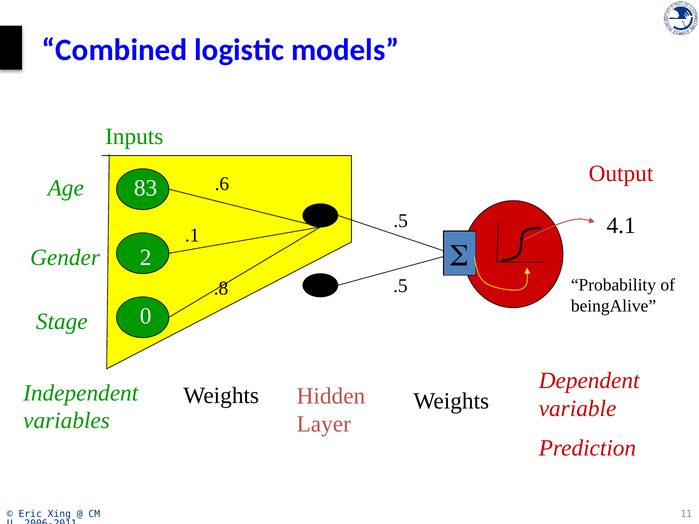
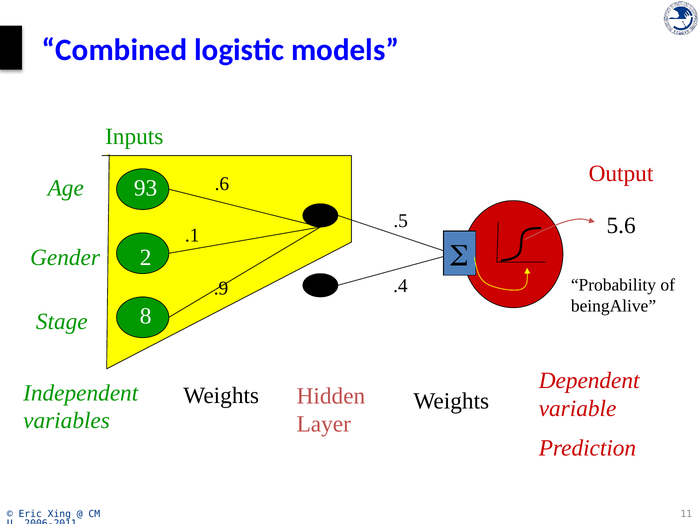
83: 83 -> 93
4.1: 4.1 -> 5.6
.5 at (400, 286): .5 -> .4
.8: .8 -> .9
0: 0 -> 8
